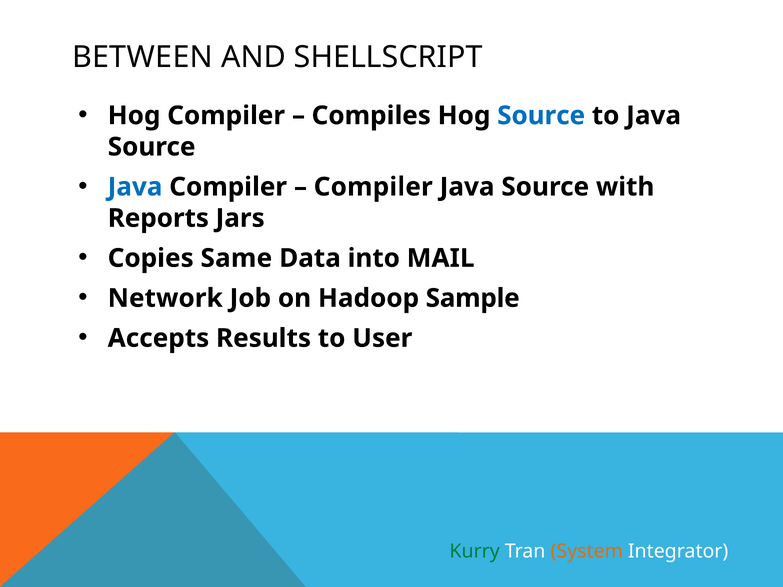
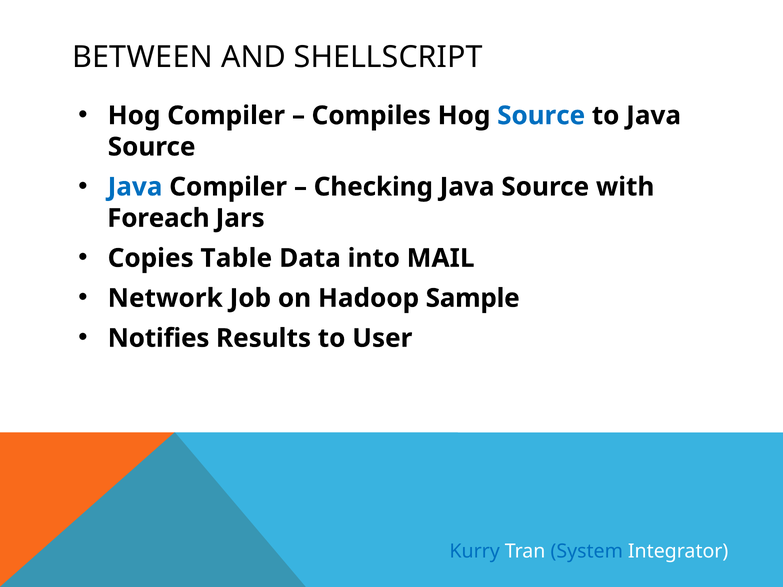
Compiler at (373, 187): Compiler -> Checking
Reports: Reports -> Foreach
Same: Same -> Table
Accepts: Accepts -> Notifies
Kurry colour: green -> blue
System colour: orange -> blue
